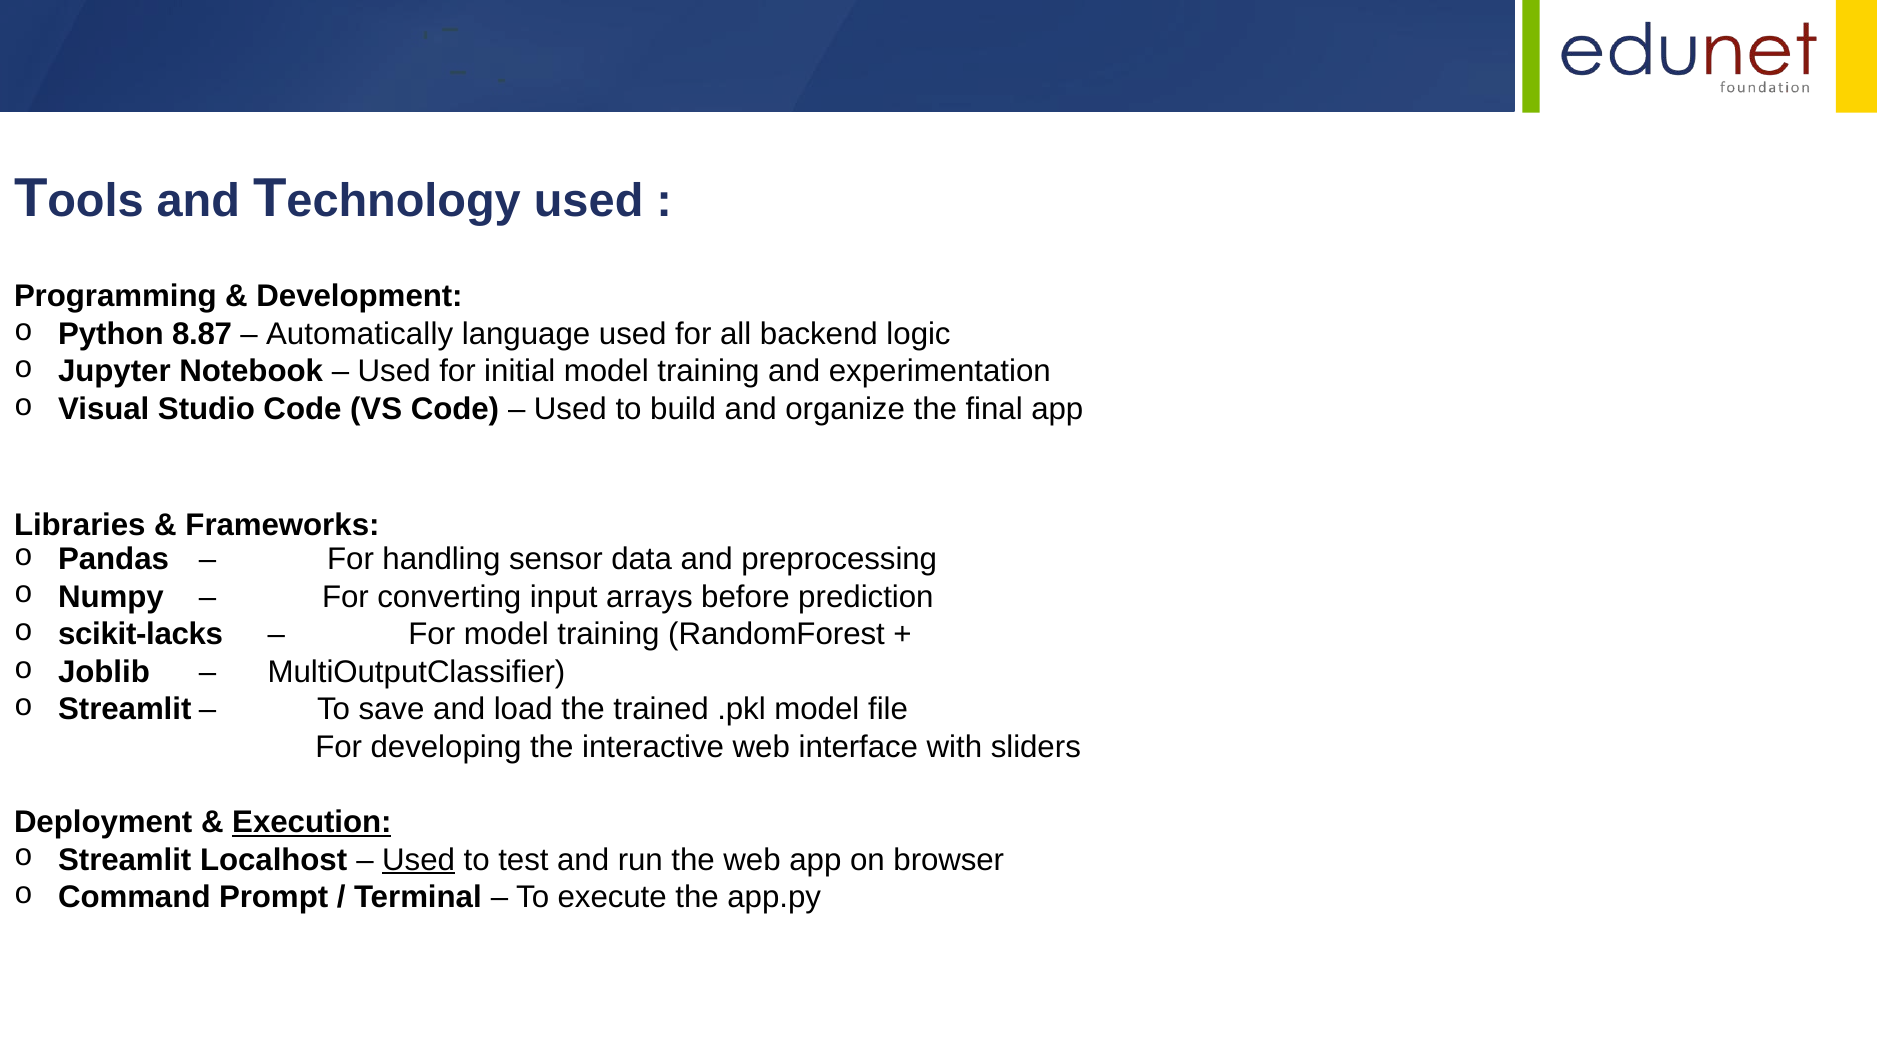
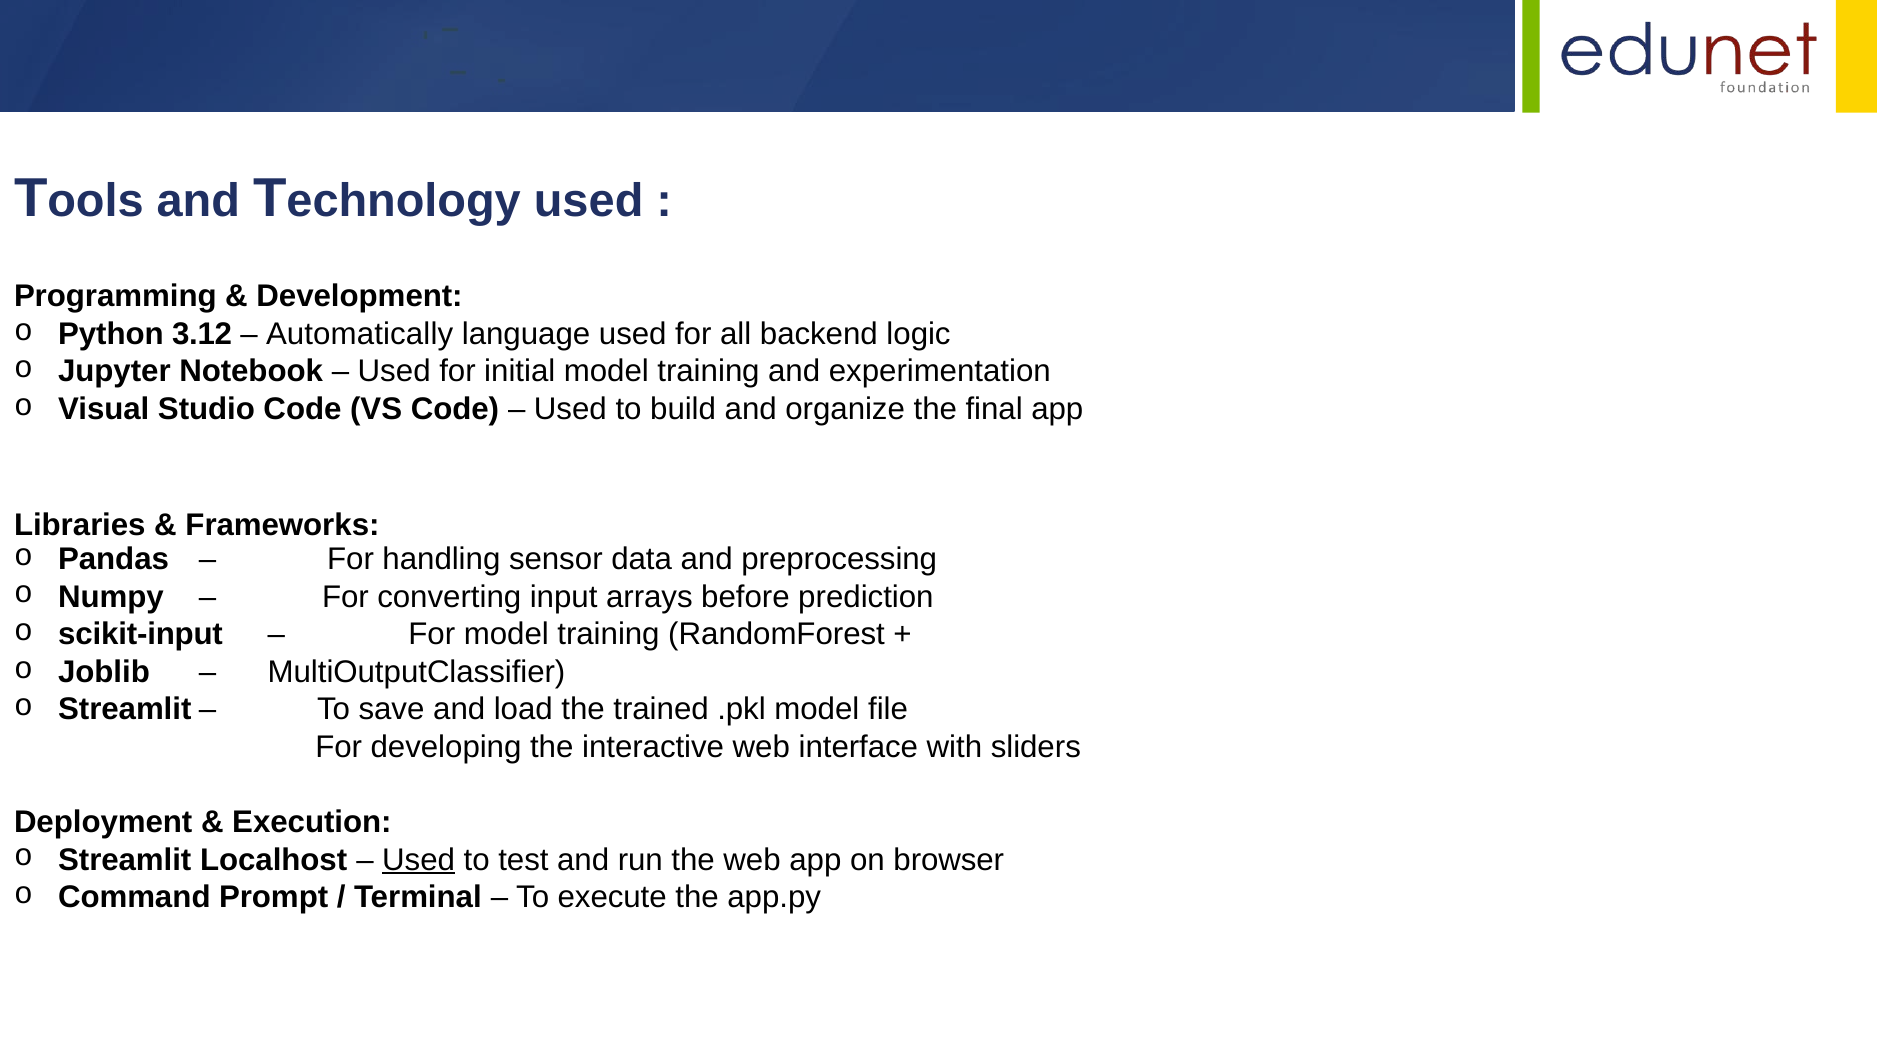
8.87: 8.87 -> 3.12
scikit-lacks: scikit-lacks -> scikit-input
Execution underline: present -> none
